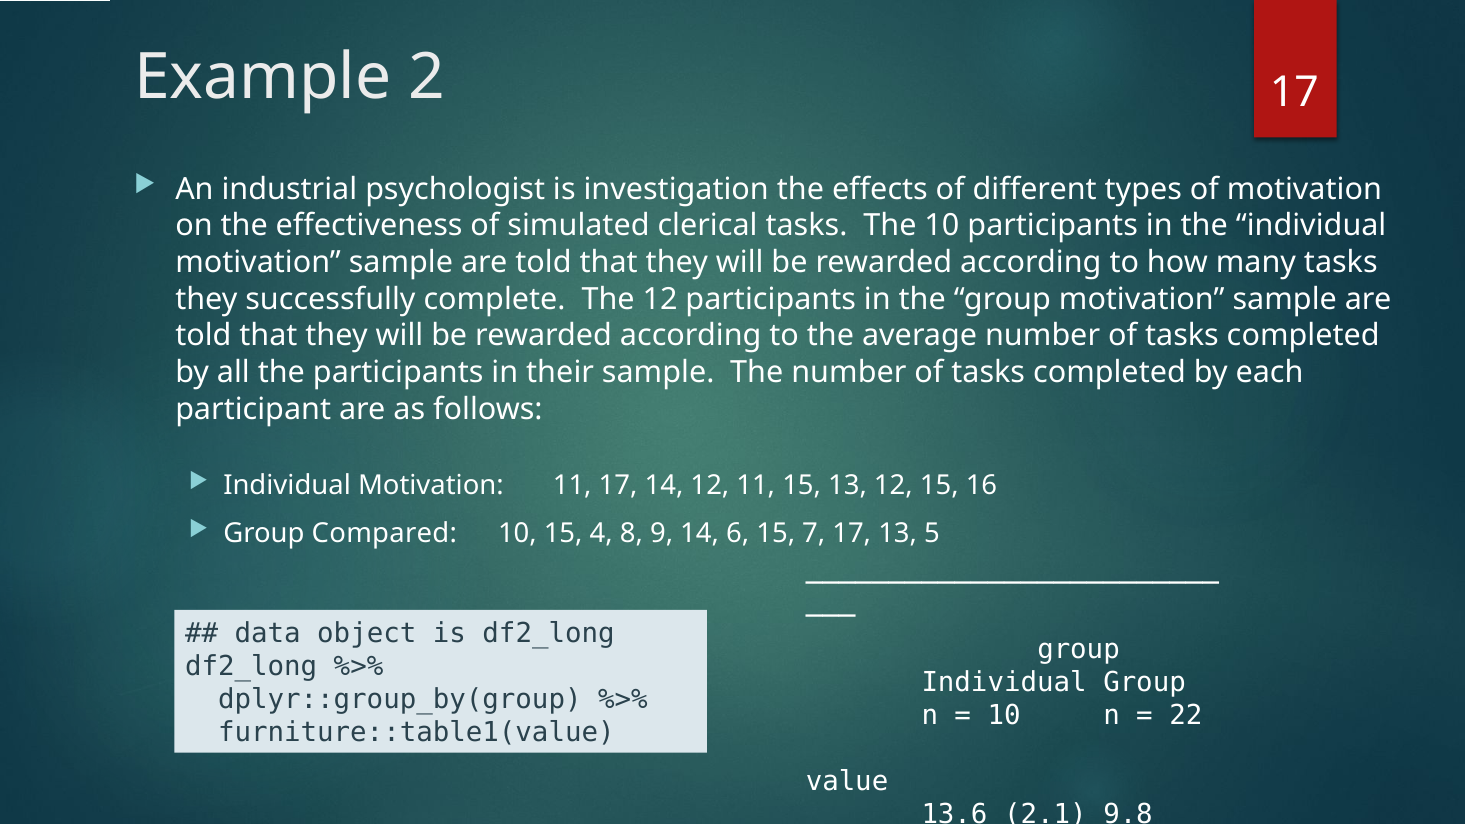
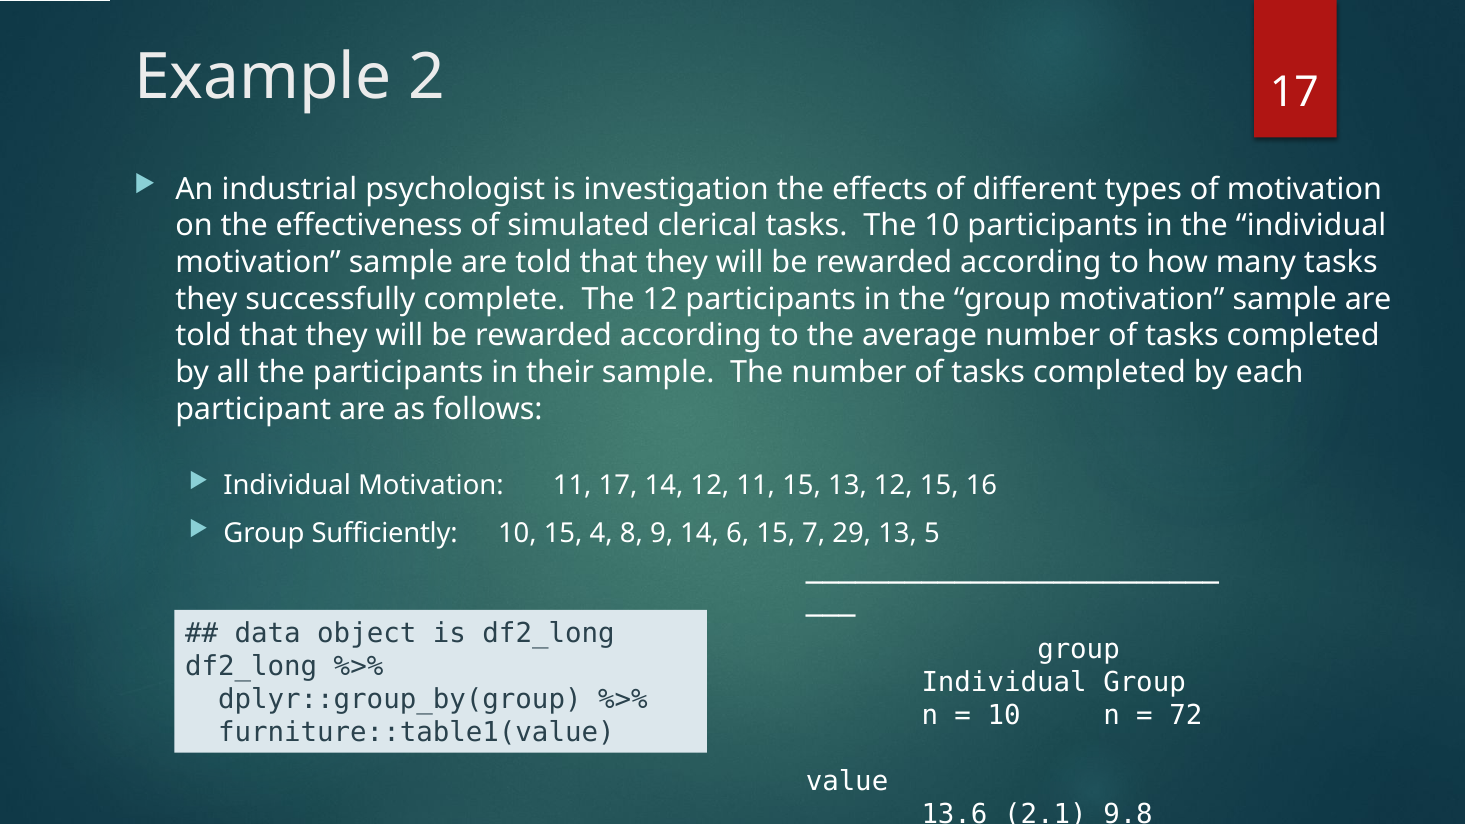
Compared: Compared -> Sufficiently
7 17: 17 -> 29
22: 22 -> 72
